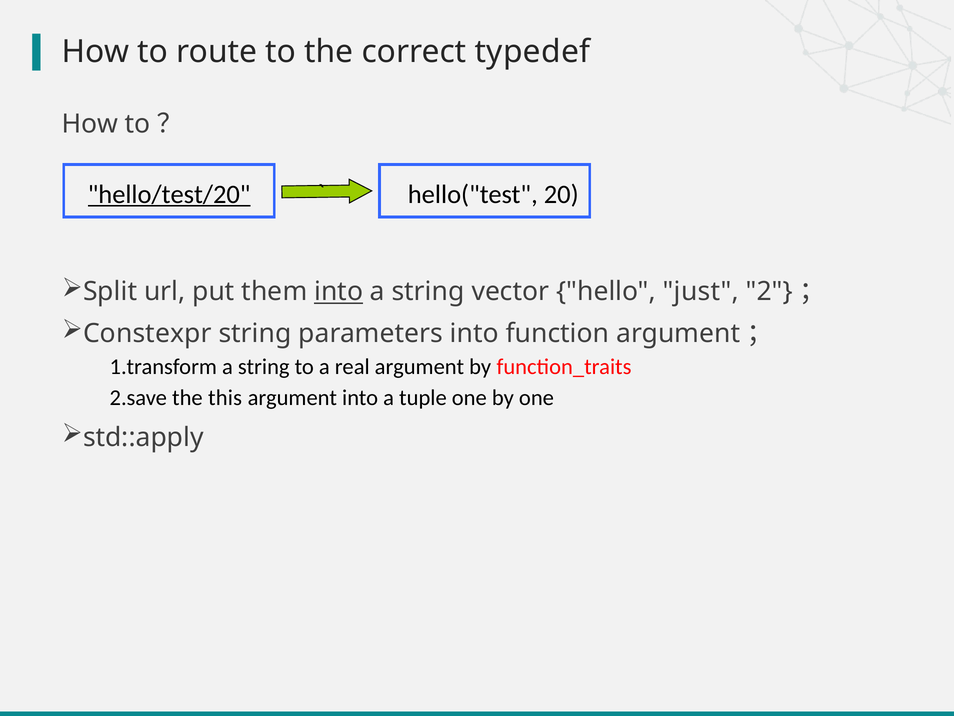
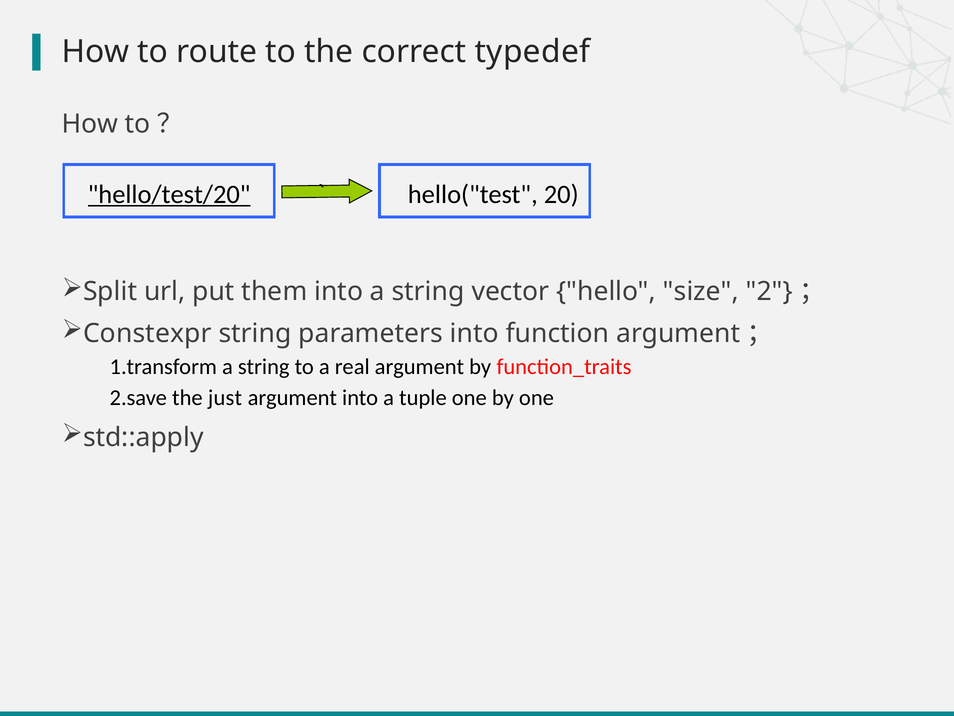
into at (339, 291) underline: present -> none
just: just -> size
this: this -> just
